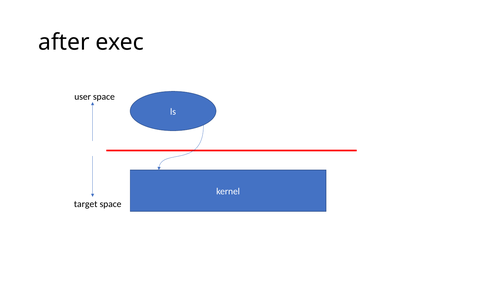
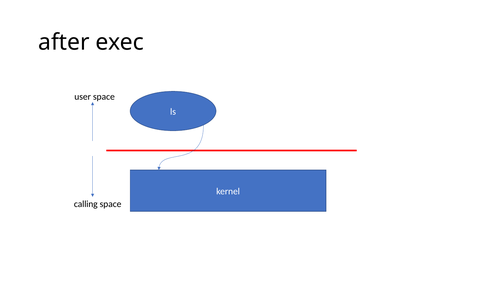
target: target -> calling
